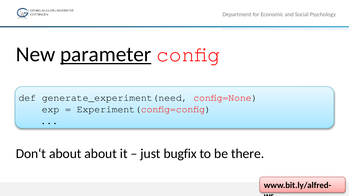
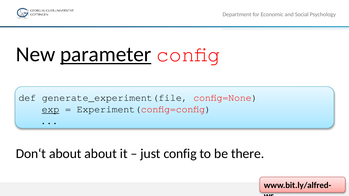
generate_experiment(need: generate_experiment(need -> generate_experiment(file
exp underline: none -> present
just bugfix: bugfix -> config
